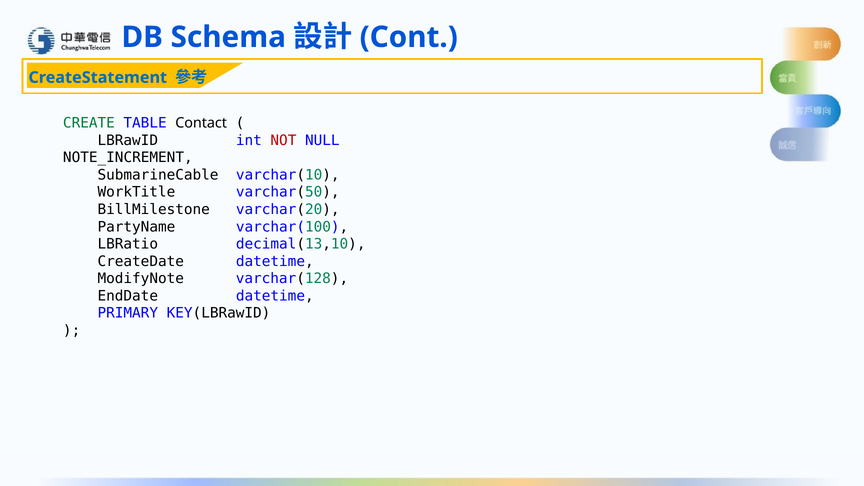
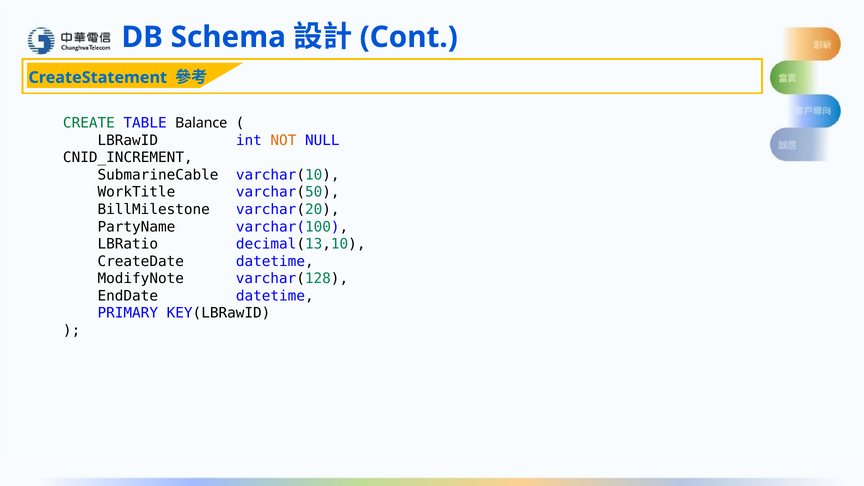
Contact: Contact -> Balance
NOT colour: red -> orange
NOTE_INCREMENT: NOTE_INCREMENT -> CNID_INCREMENT
